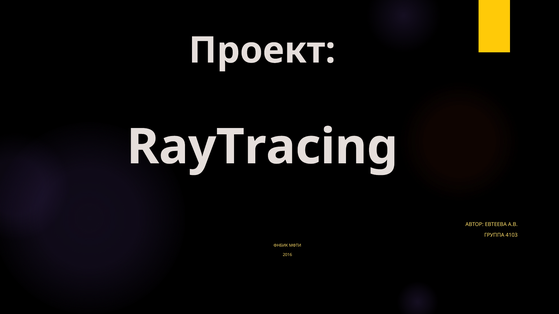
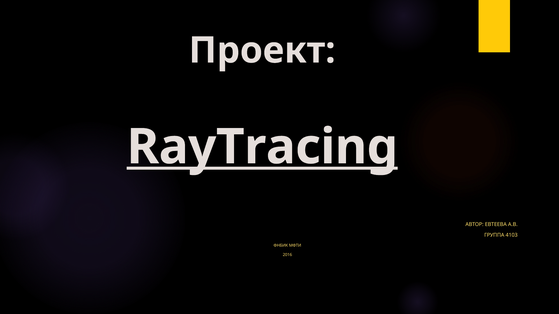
RayTracing underline: none -> present
